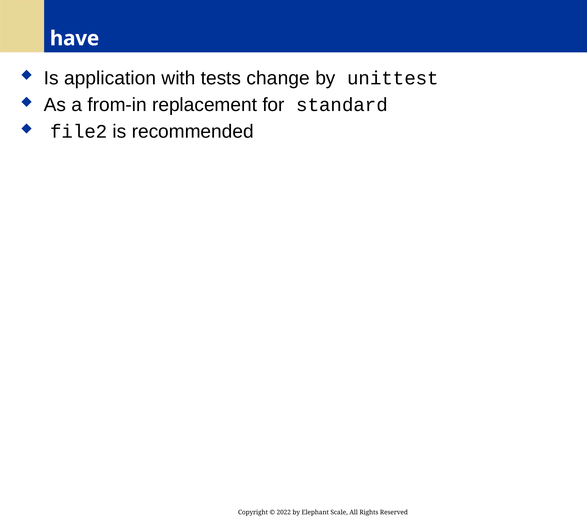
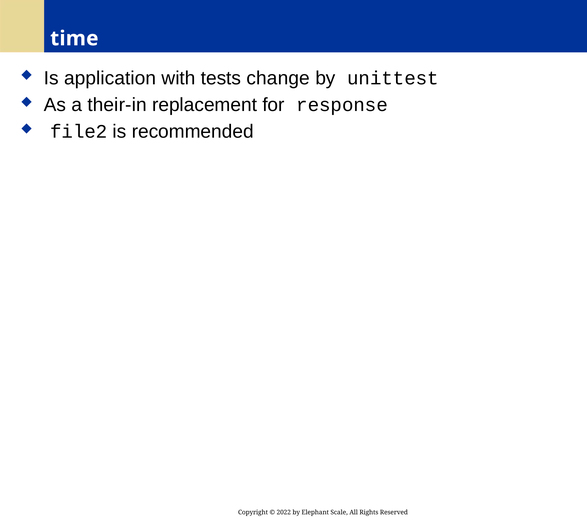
have: have -> time
from-in: from-in -> their-in
standard: standard -> response
